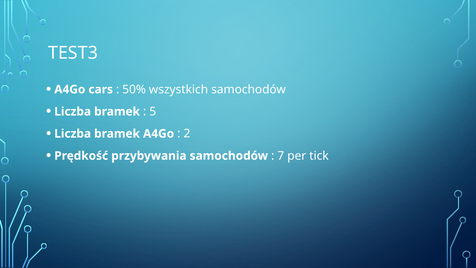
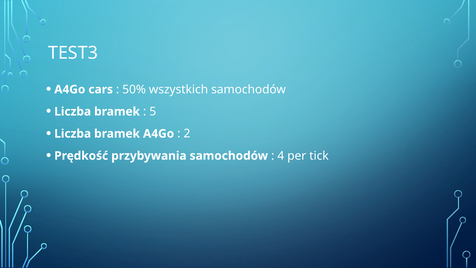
7: 7 -> 4
